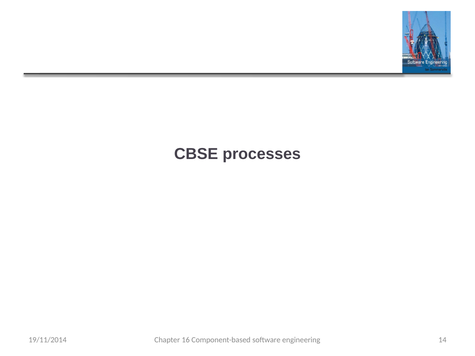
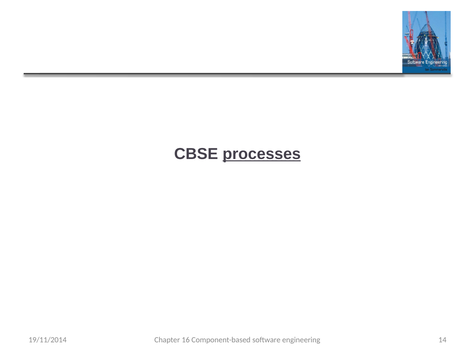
processes underline: none -> present
